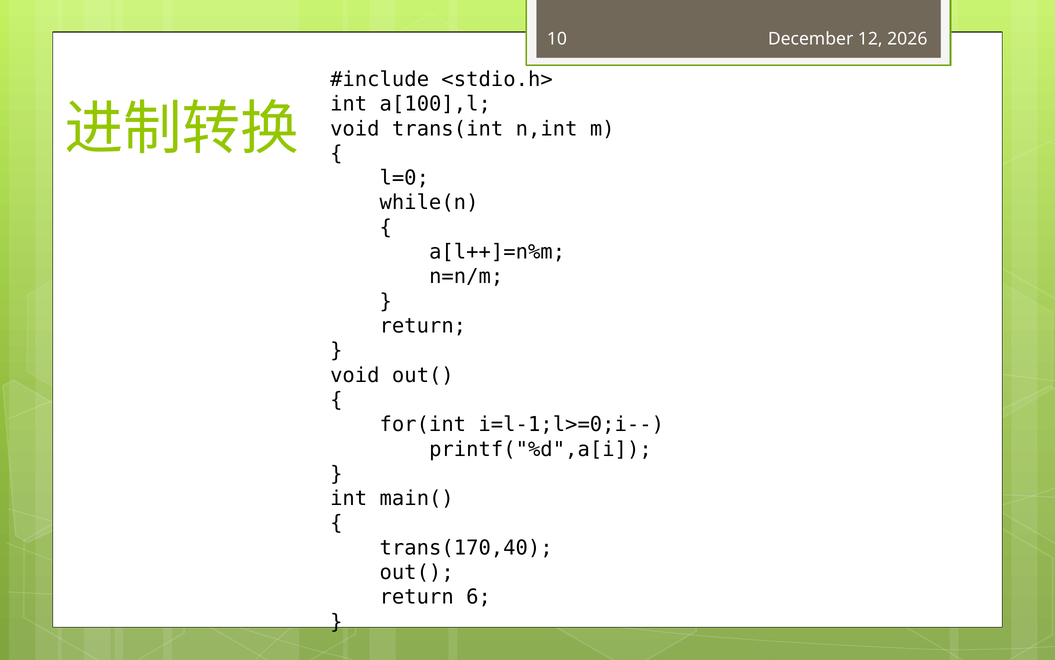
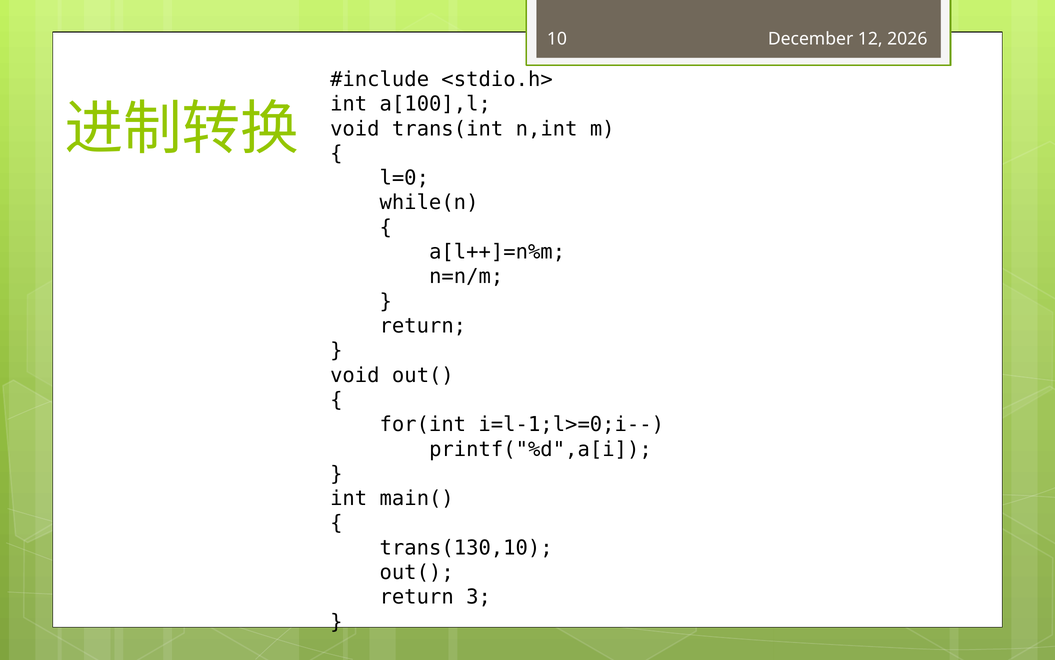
trans(170,40: trans(170,40 -> trans(130,10
6: 6 -> 3
